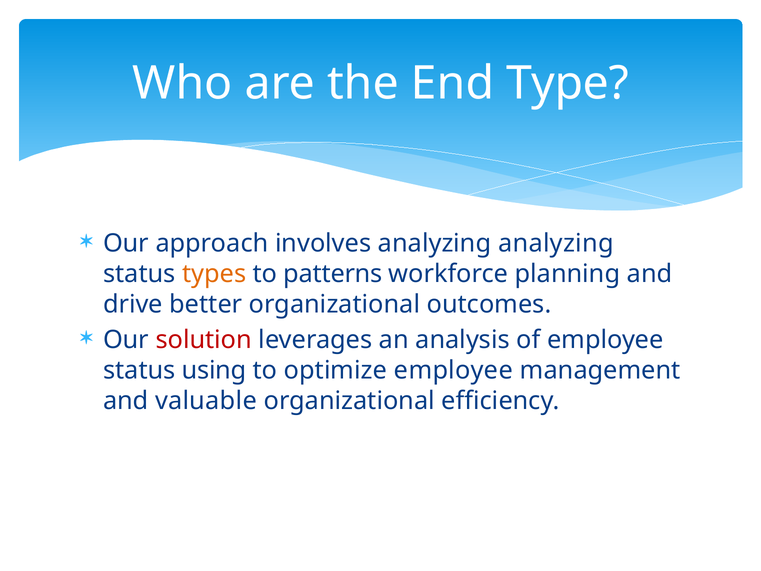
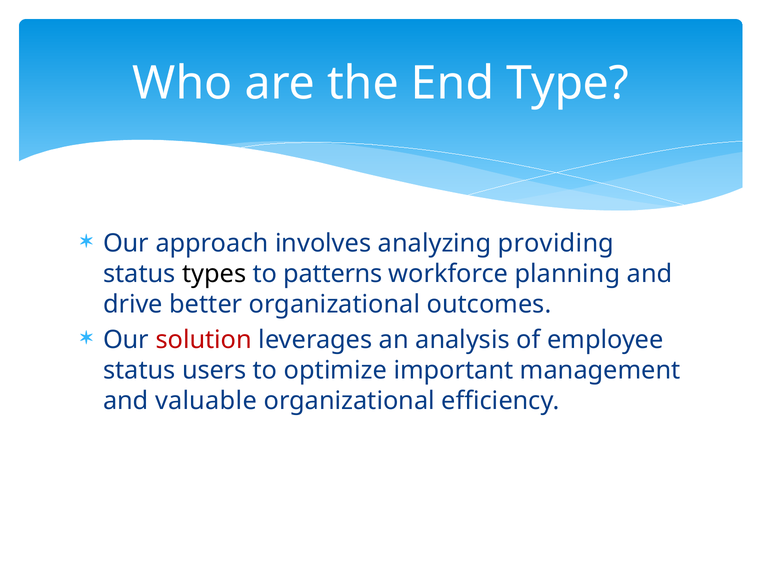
analyzing analyzing: analyzing -> providing
types colour: orange -> black
using: using -> users
optimize employee: employee -> important
